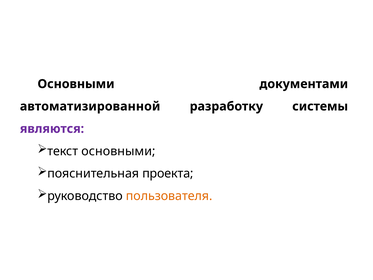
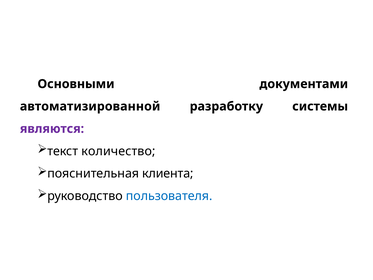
текст основными: основными -> количество
проекта: проекта -> клиента
пользователя colour: orange -> blue
